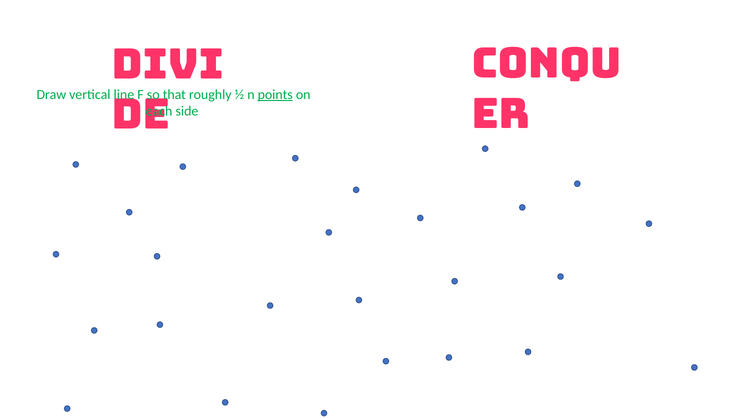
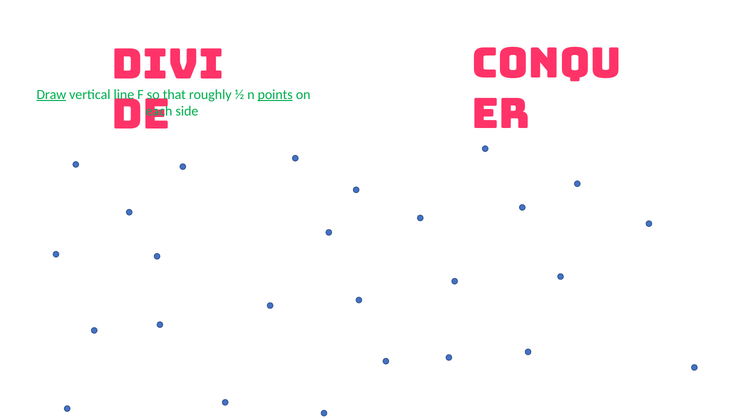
Draw underline: none -> present
